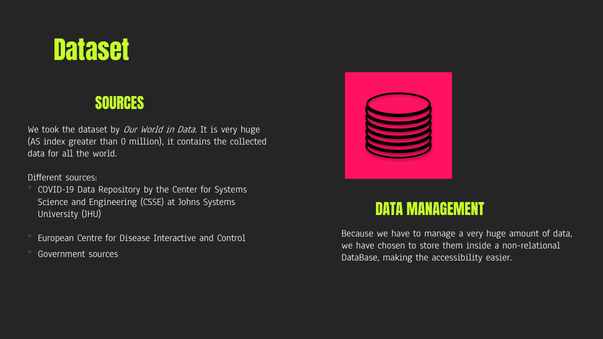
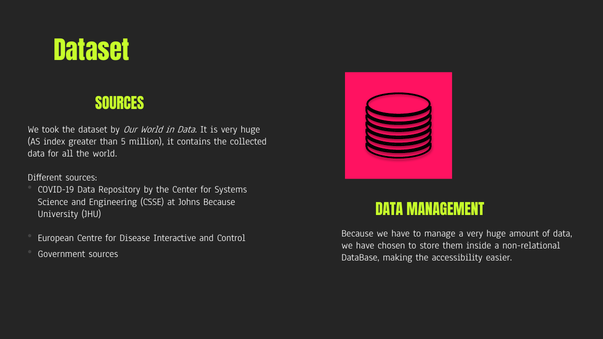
0: 0 -> 5
Johns Systems: Systems -> Because
